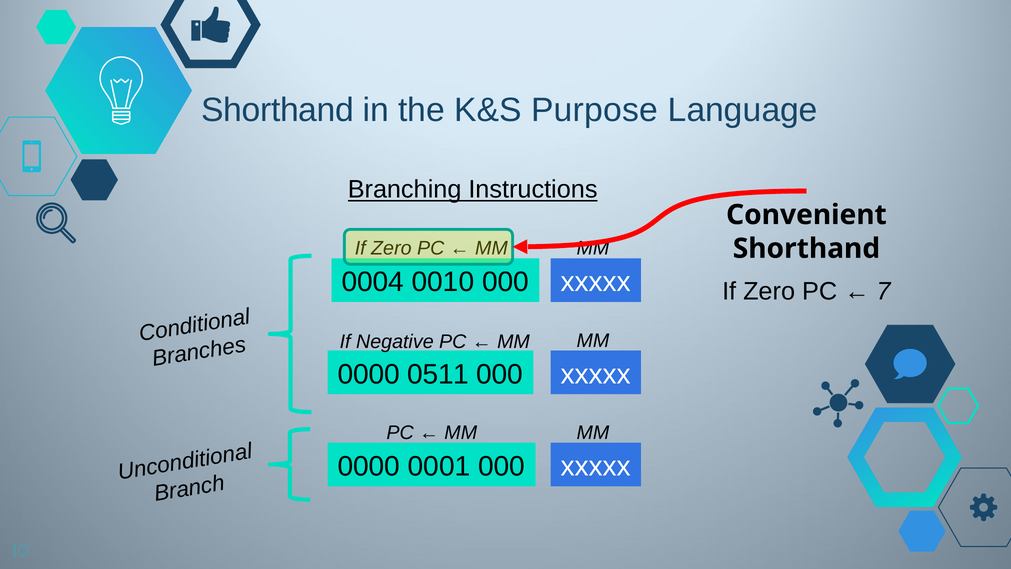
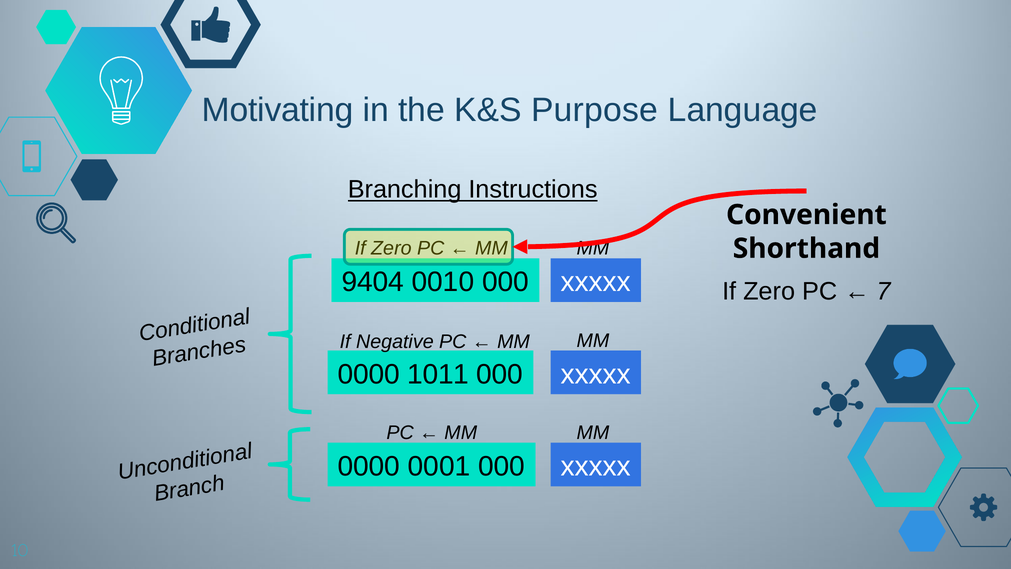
Shorthand at (278, 110): Shorthand -> Motivating
0004: 0004 -> 9404
0511: 0511 -> 1011
